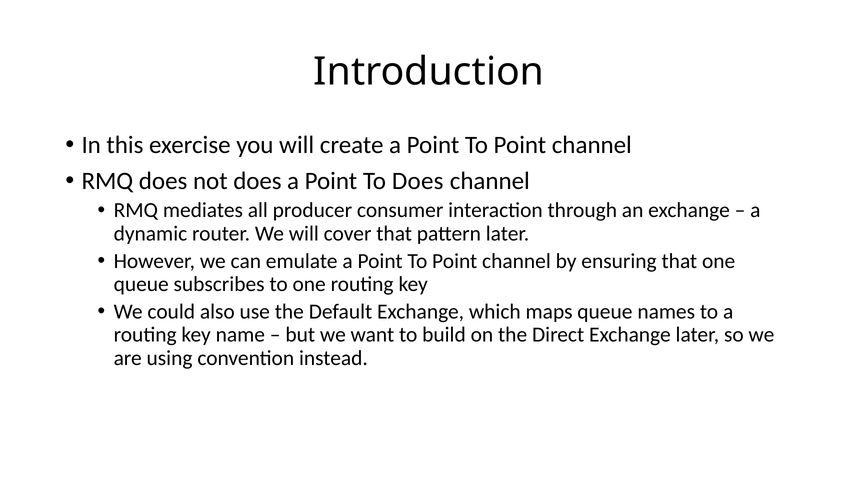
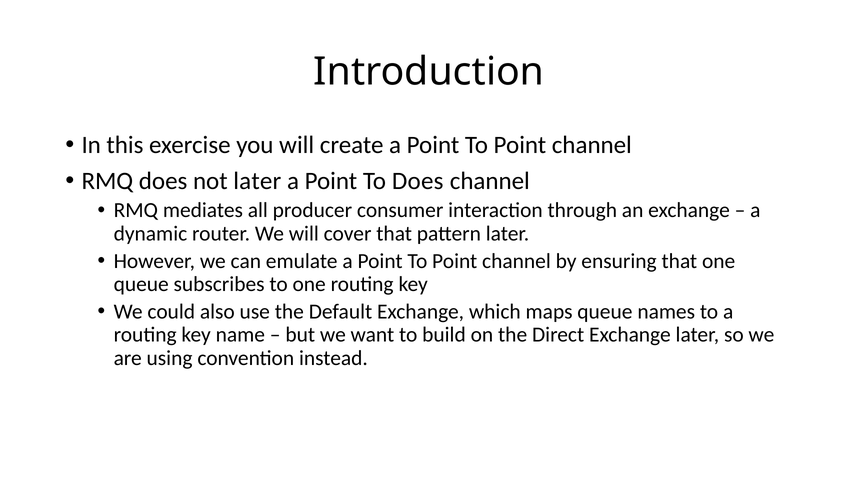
not does: does -> later
